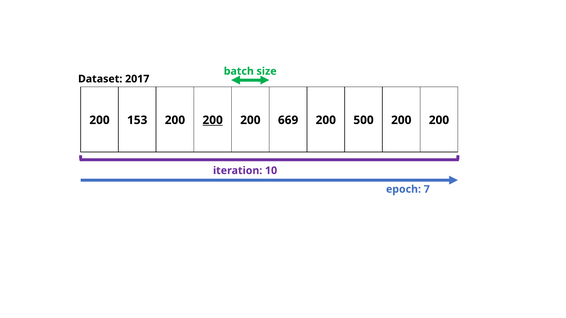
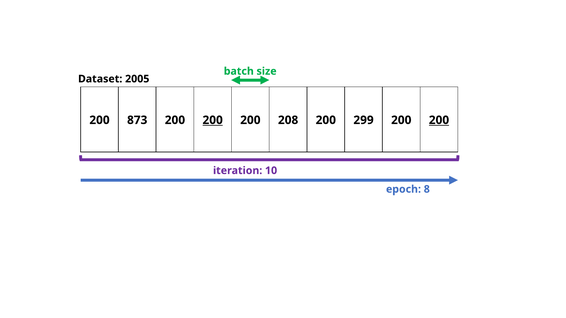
2017: 2017 -> 2005
153: 153 -> 873
669: 669 -> 208
500: 500 -> 299
200 at (439, 120) underline: none -> present
7: 7 -> 8
